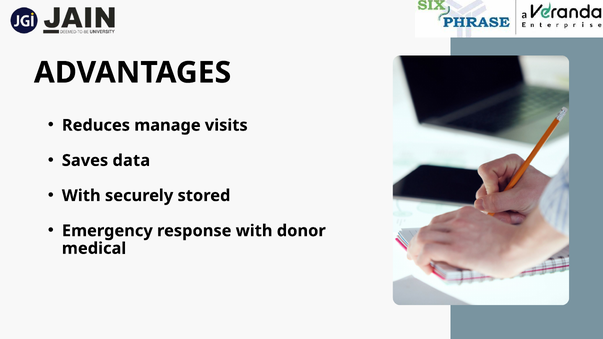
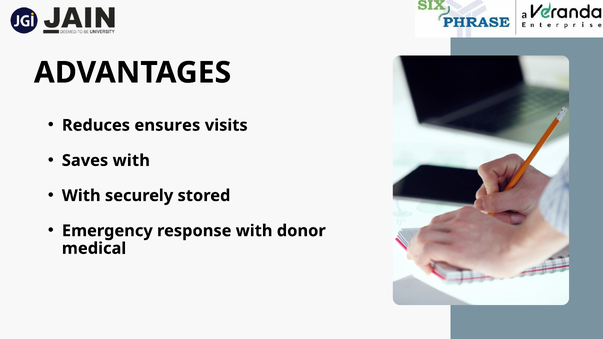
manage: manage -> ensures
Saves data: data -> with
